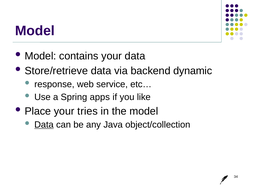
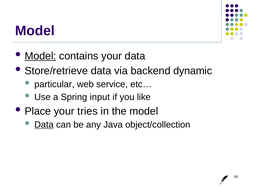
Model at (40, 56) underline: none -> present
response: response -> particular
apps: apps -> input
